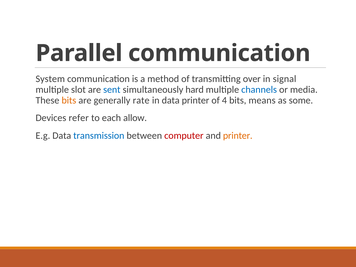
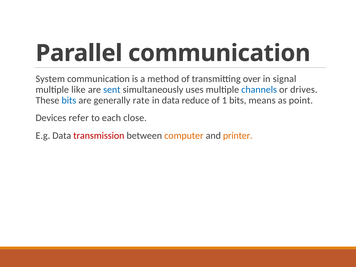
slot: slot -> like
hard: hard -> uses
media: media -> drives
bits at (69, 100) colour: orange -> blue
data printer: printer -> reduce
4: 4 -> 1
some: some -> point
allow: allow -> close
transmission colour: blue -> red
computer colour: red -> orange
